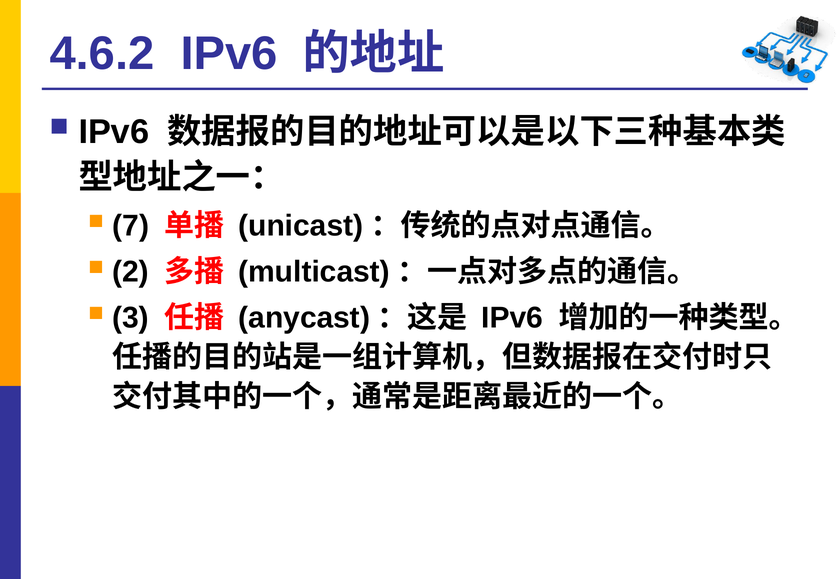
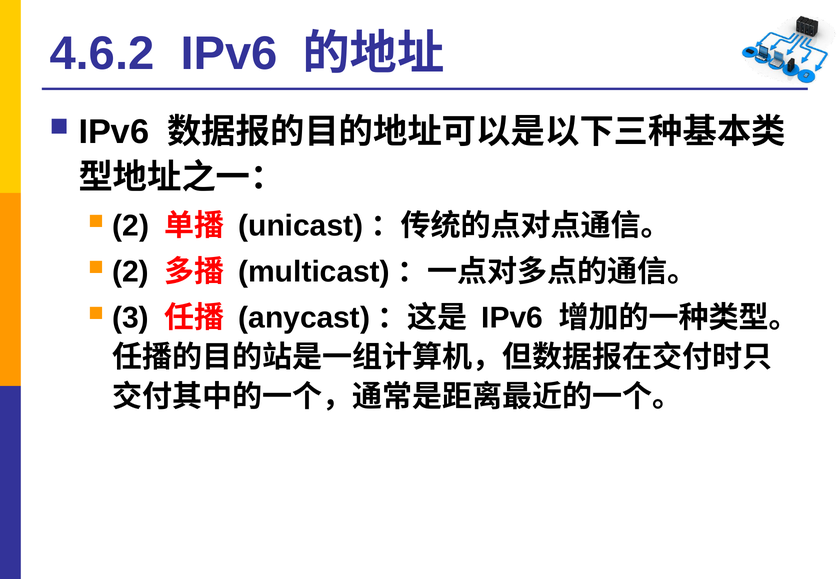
7 at (131, 226): 7 -> 2
